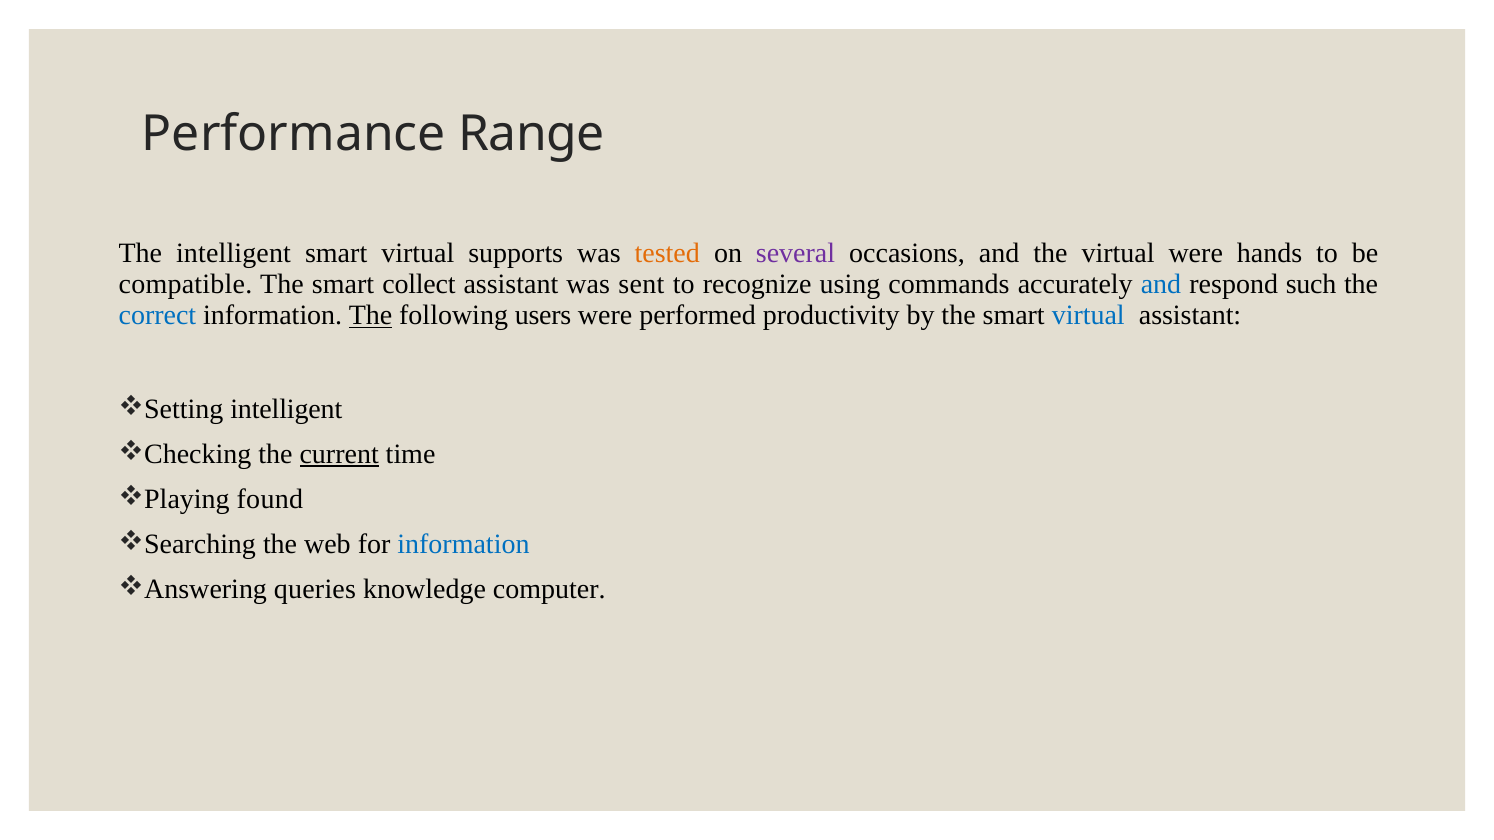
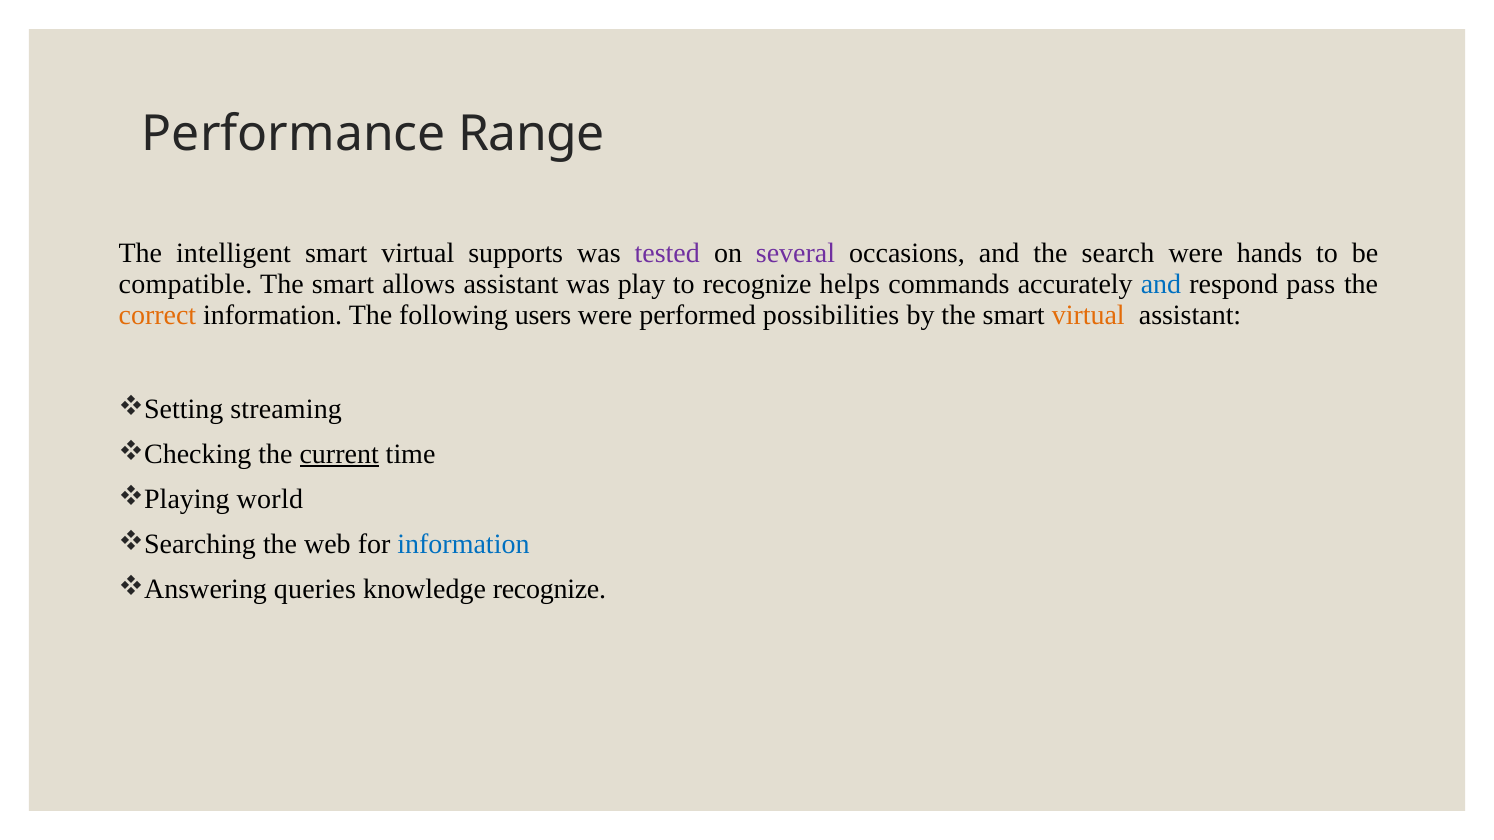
tested colour: orange -> purple
the virtual: virtual -> search
collect: collect -> allows
sent: sent -> play
using: using -> helps
such: such -> pass
correct colour: blue -> orange
The at (371, 315) underline: present -> none
productivity: productivity -> possibilities
virtual at (1088, 315) colour: blue -> orange
intelligent at (286, 409): intelligent -> streaming
found: found -> world
knowledge computer: computer -> recognize
